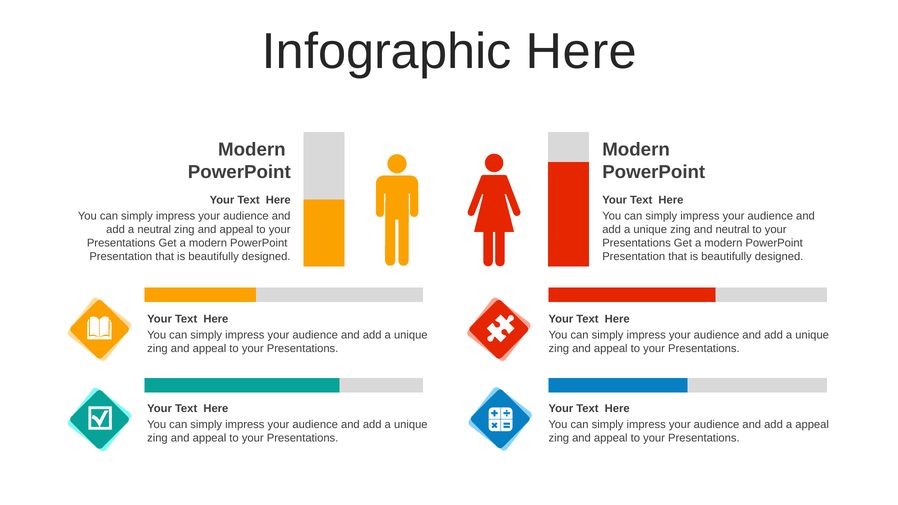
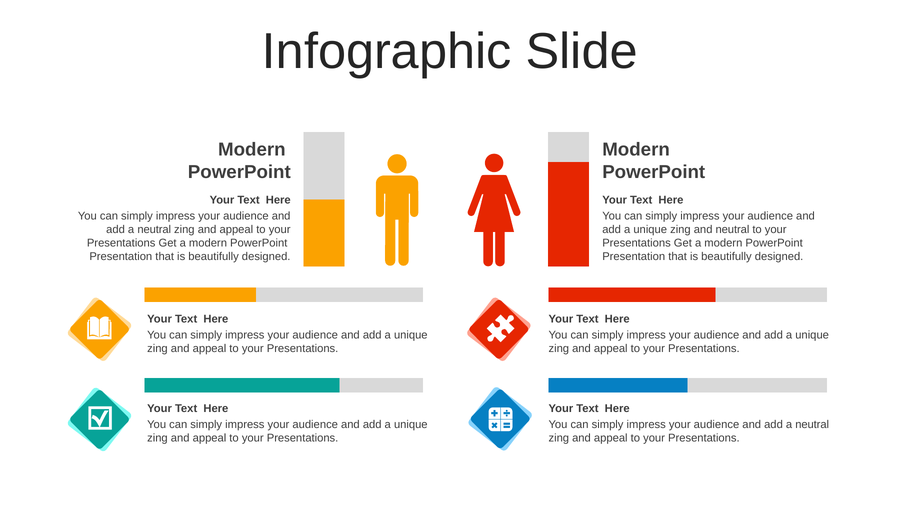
Infographic Here: Here -> Slide
appeal at (812, 425): appeal -> neutral
